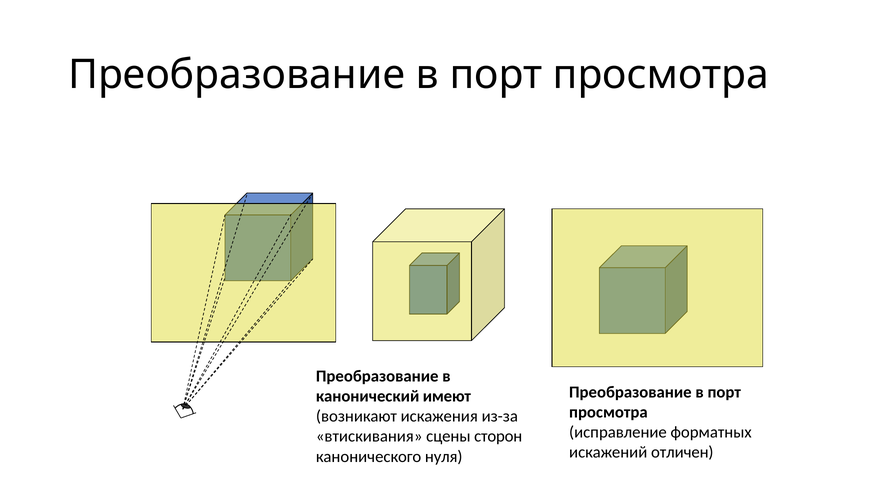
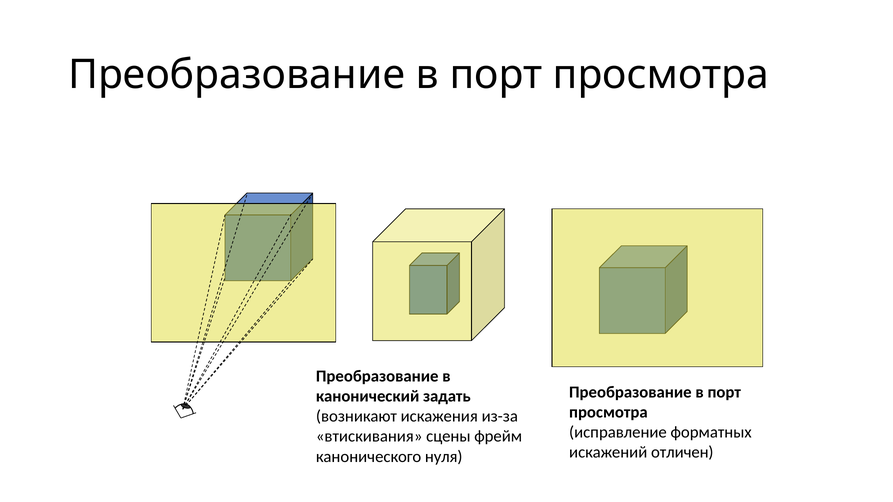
имеют: имеют -> задать
сторон: сторон -> фрейм
